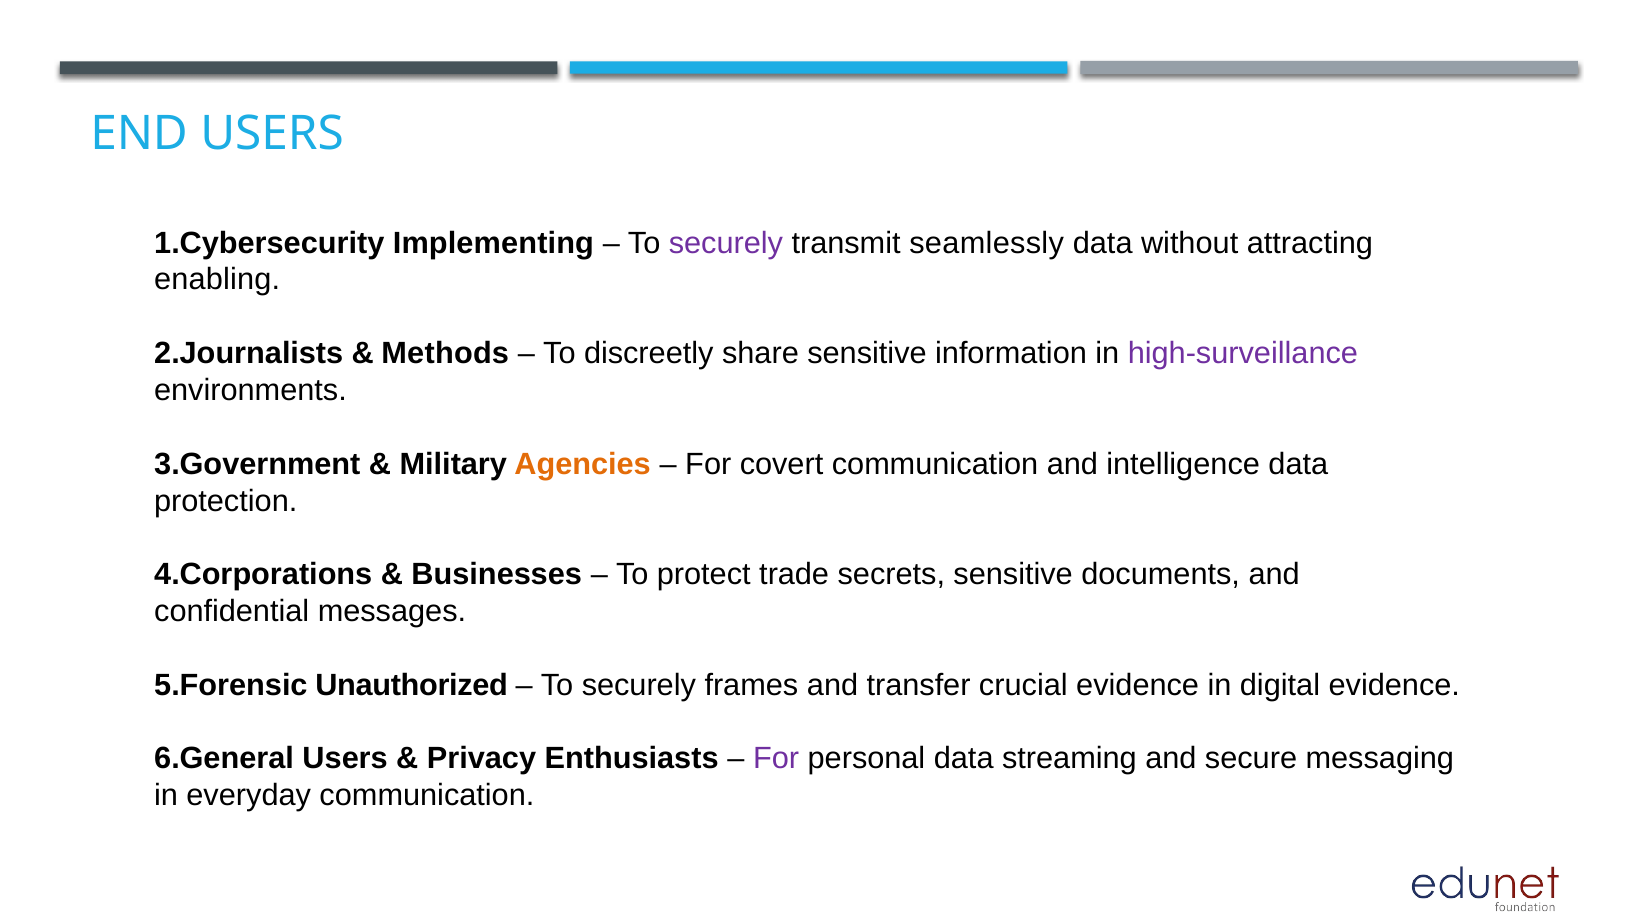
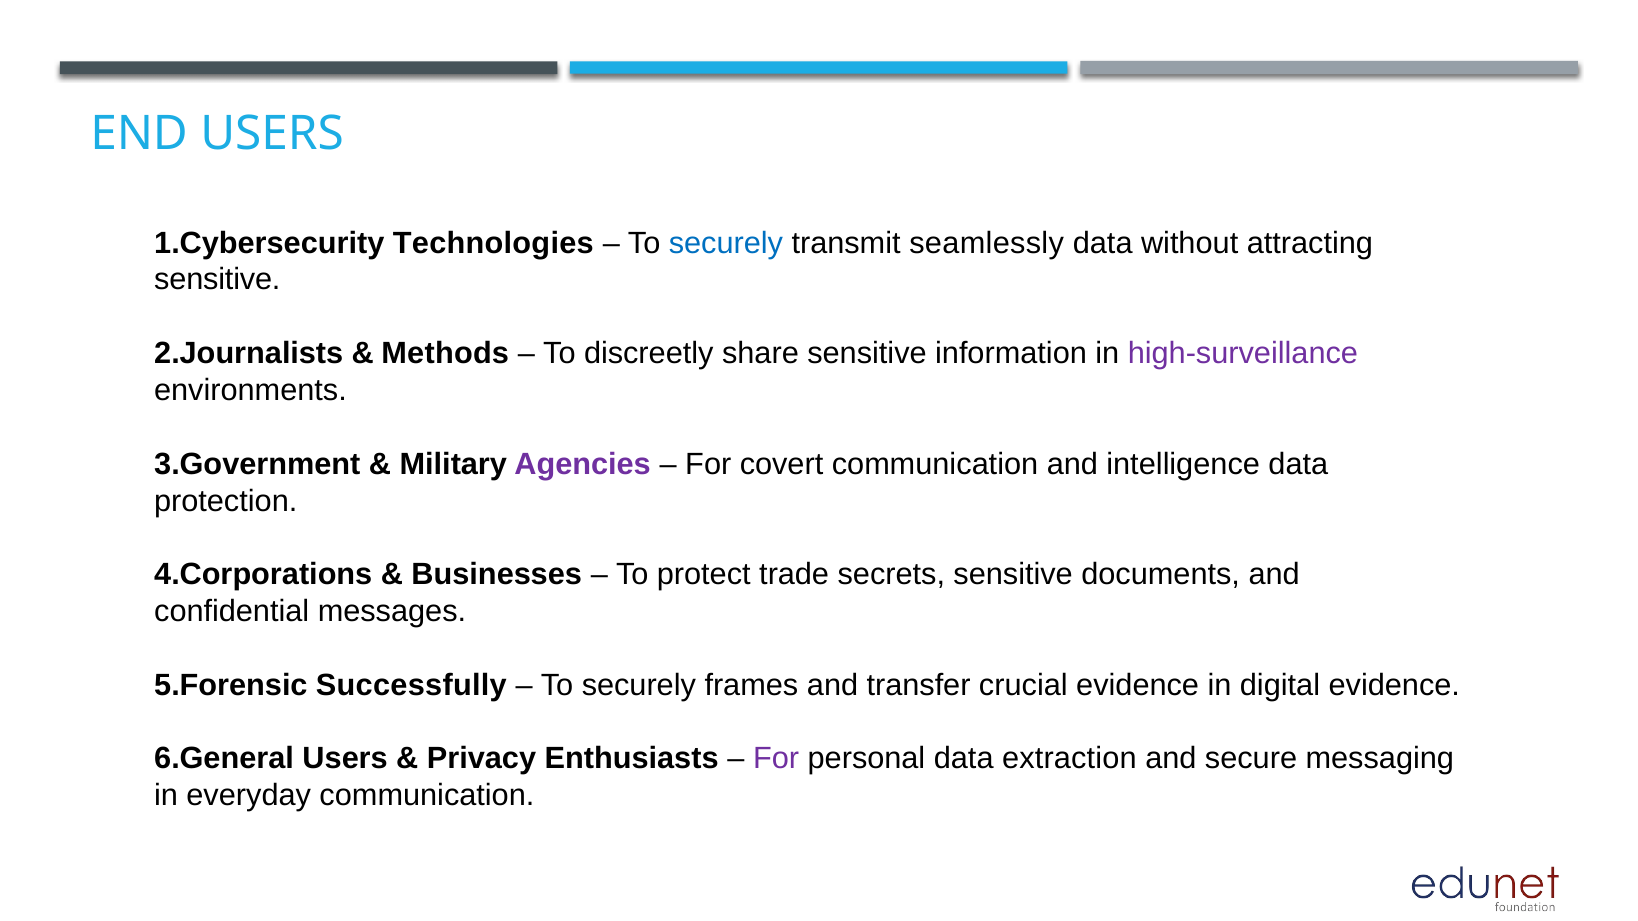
Implementing: Implementing -> Technologies
securely at (726, 243) colour: purple -> blue
enabling at (217, 280): enabling -> sensitive
Agencies colour: orange -> purple
Unauthorized: Unauthorized -> Successfully
streaming: streaming -> extraction
